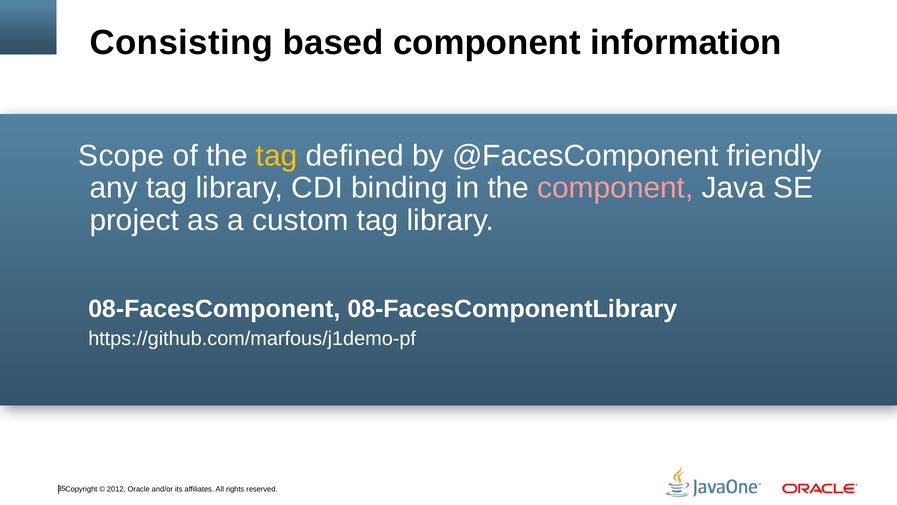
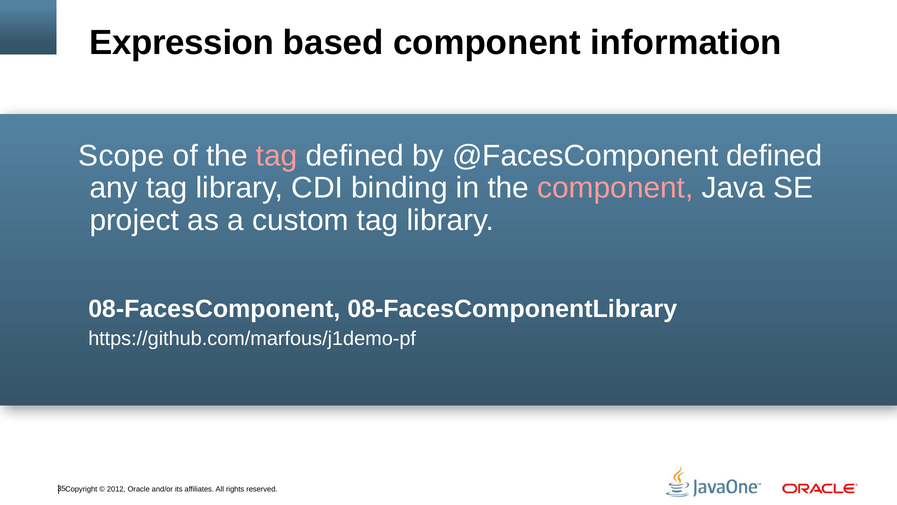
Consisting: Consisting -> Expression
tag at (277, 156) colour: yellow -> pink
@FacesComponent friendly: friendly -> defined
